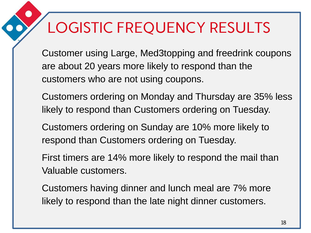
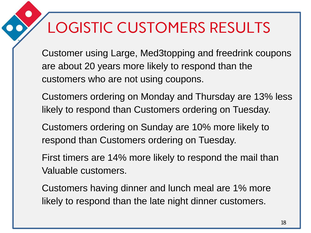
LOGISTIC FREQUENCY: FREQUENCY -> CUSTOMERS
35%: 35% -> 13%
7%: 7% -> 1%
